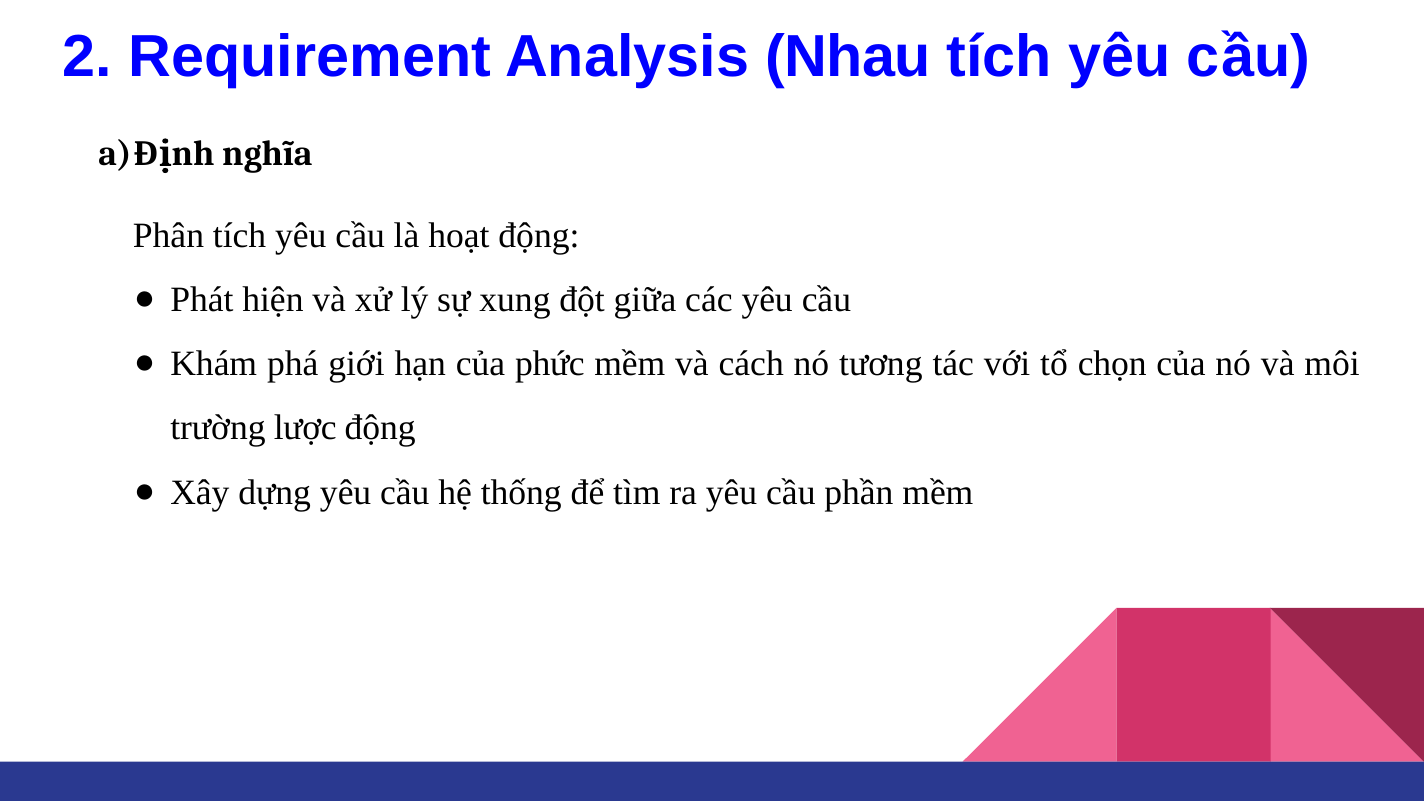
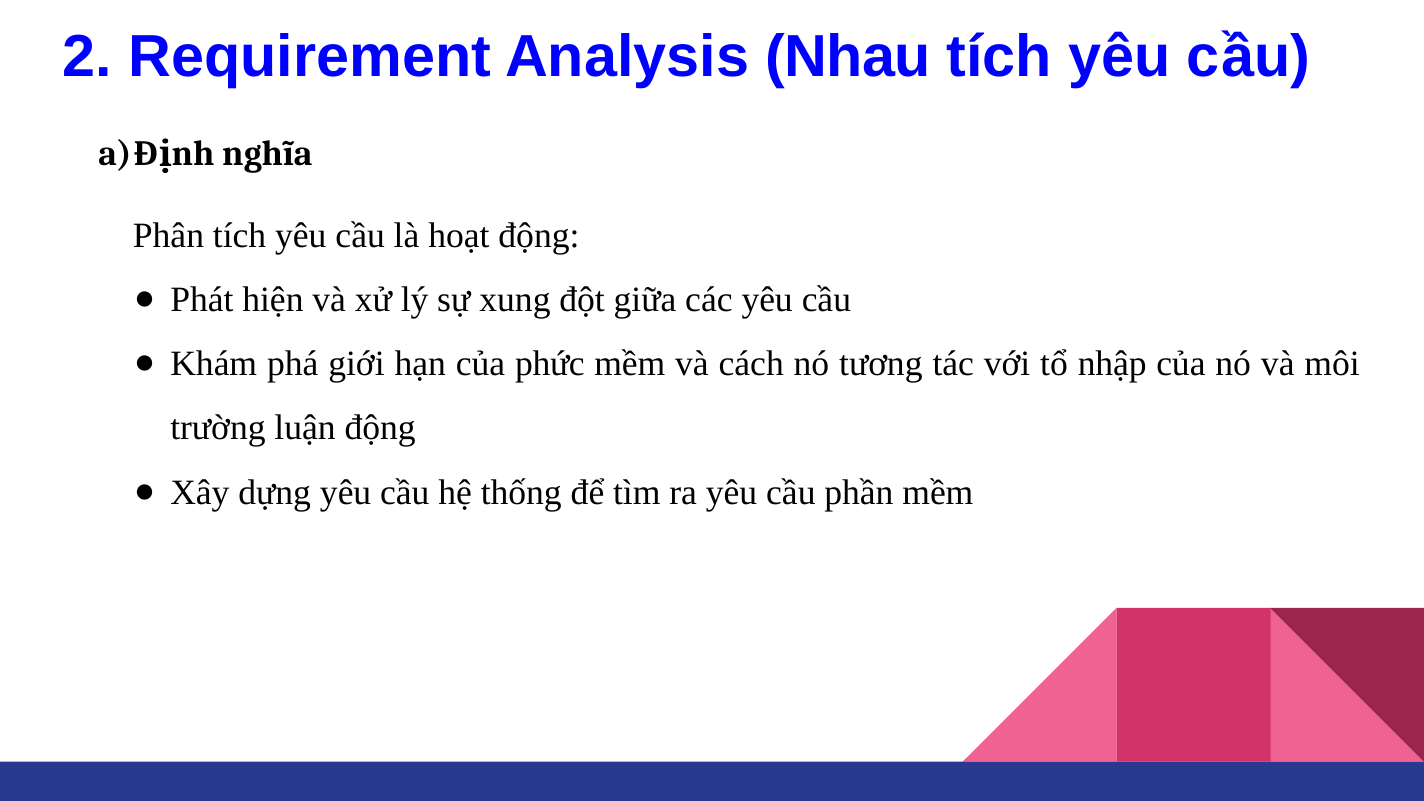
chọn: chọn -> nhập
lược: lược -> luận
